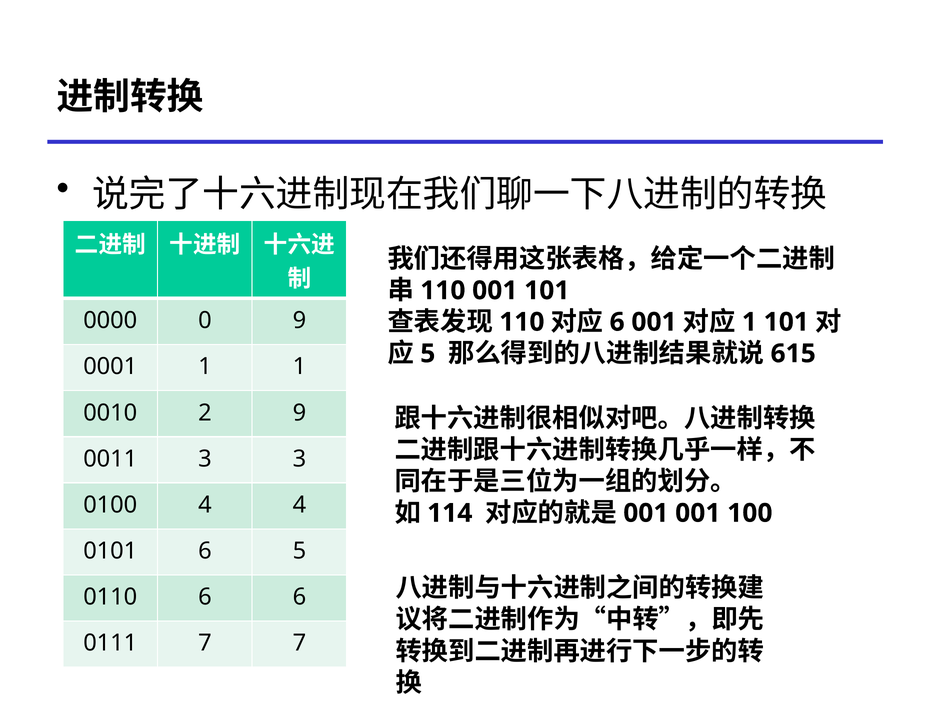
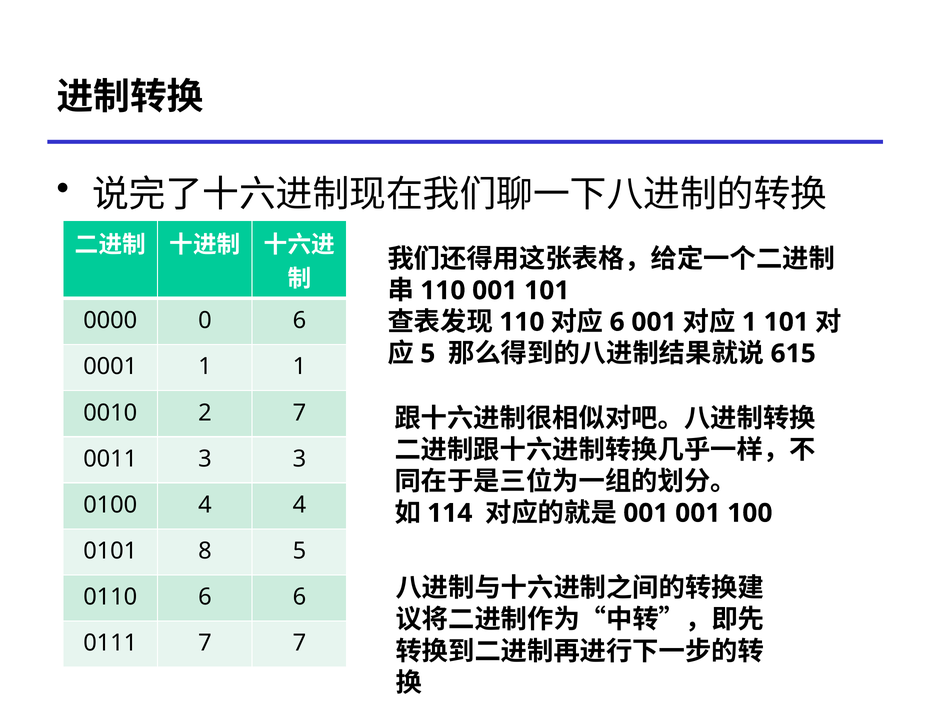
0 9: 9 -> 6
2 9: 9 -> 7
0101 6: 6 -> 8
